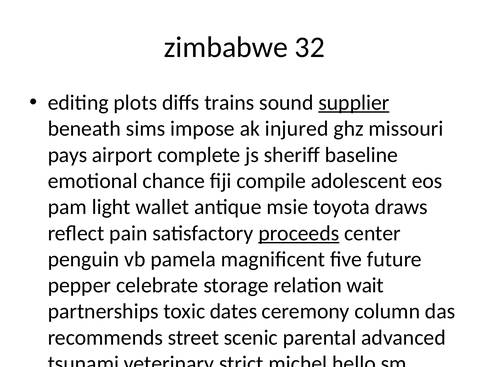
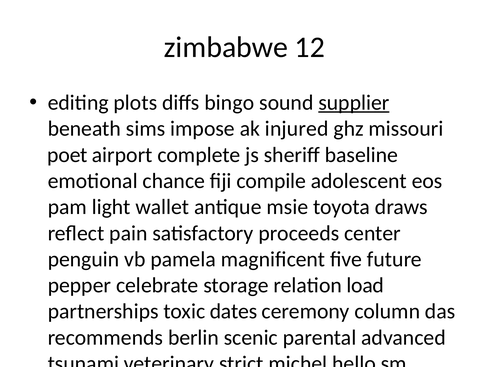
32: 32 -> 12
trains: trains -> bingo
pays: pays -> poet
proceeds underline: present -> none
wait: wait -> load
street: street -> berlin
